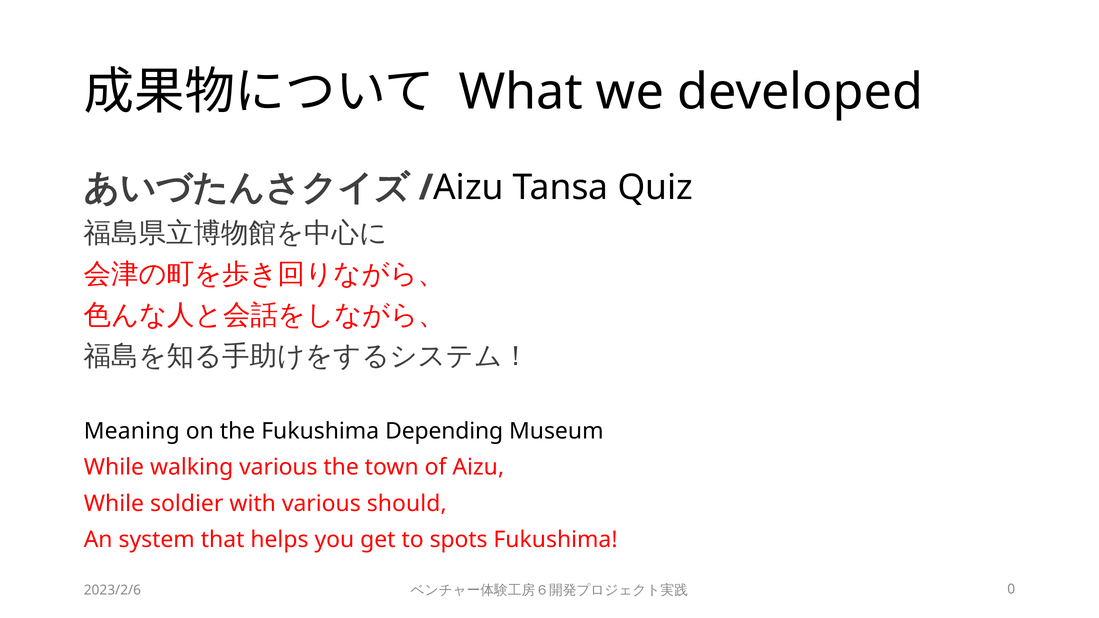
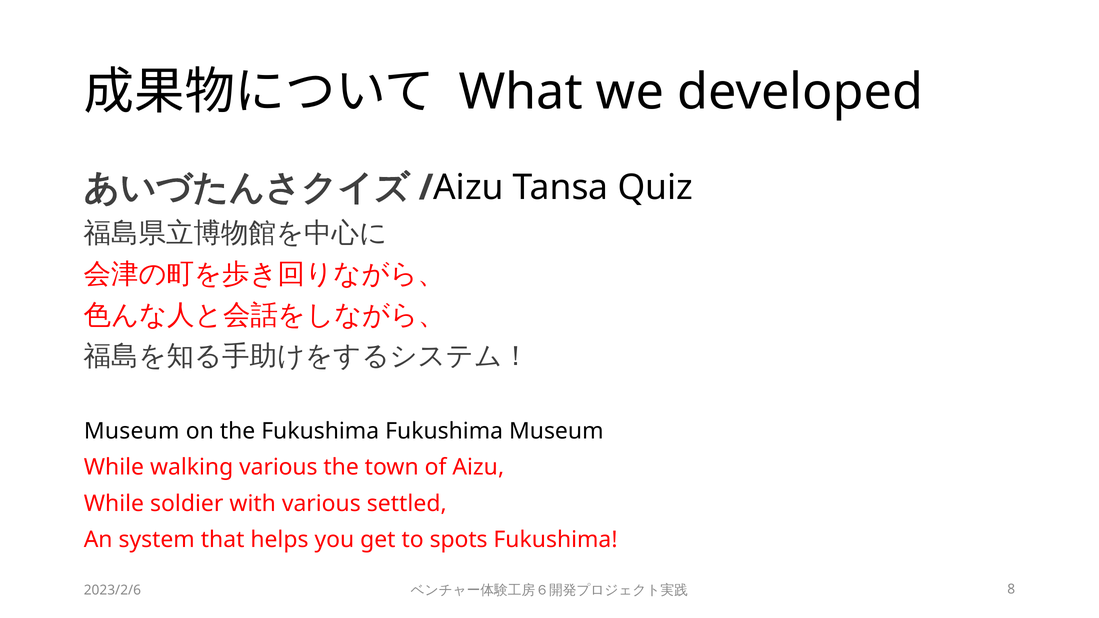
Meaning at (132, 431): Meaning -> Museum
Fukushima Depending: Depending -> Fukushima
should: should -> settled
0: 0 -> 8
